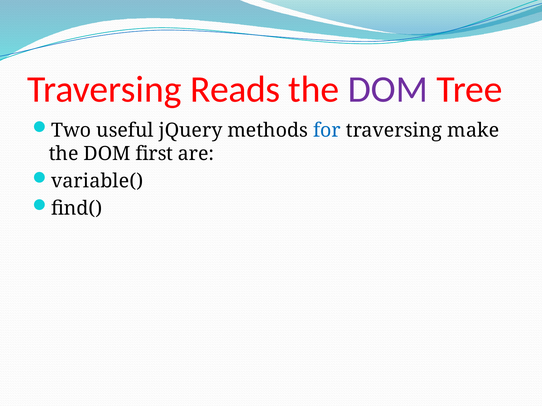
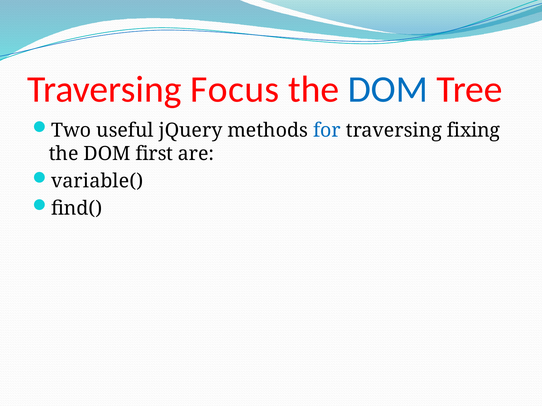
Reads: Reads -> Focus
DOM at (388, 90) colour: purple -> blue
make: make -> fixing
